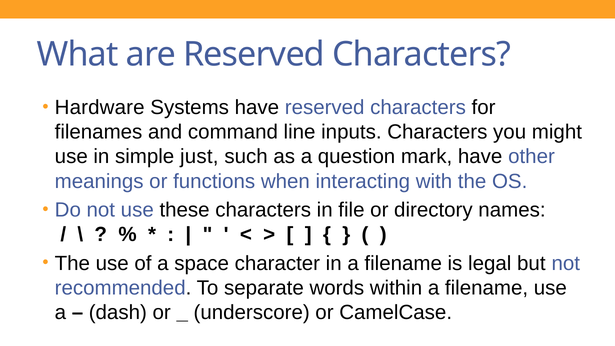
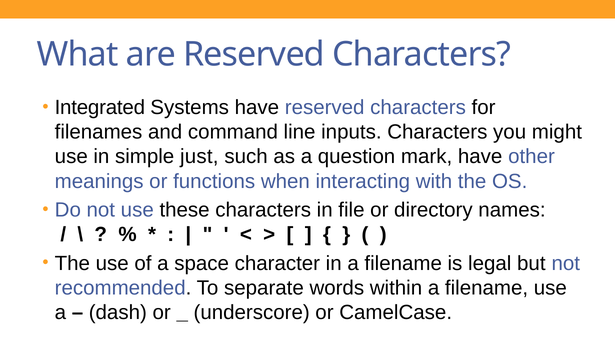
Hardware: Hardware -> Integrated
